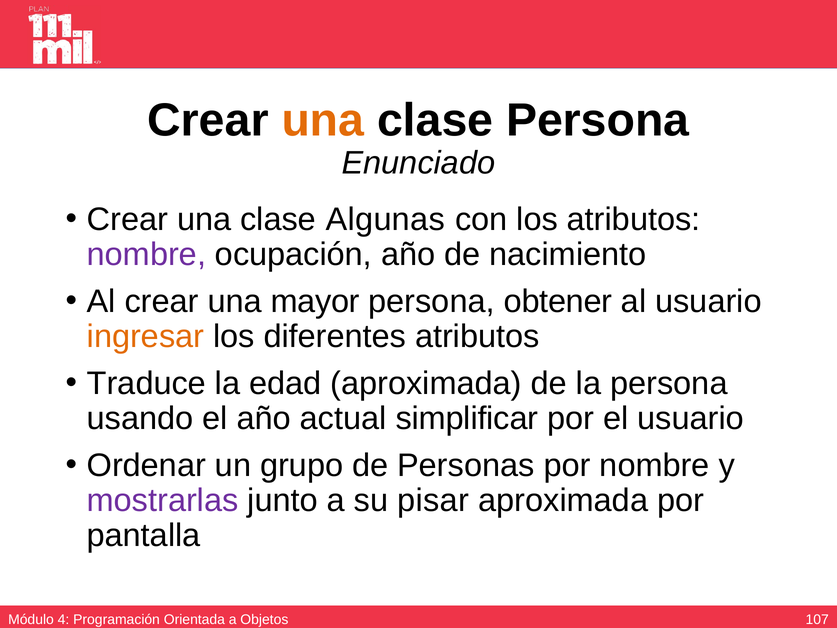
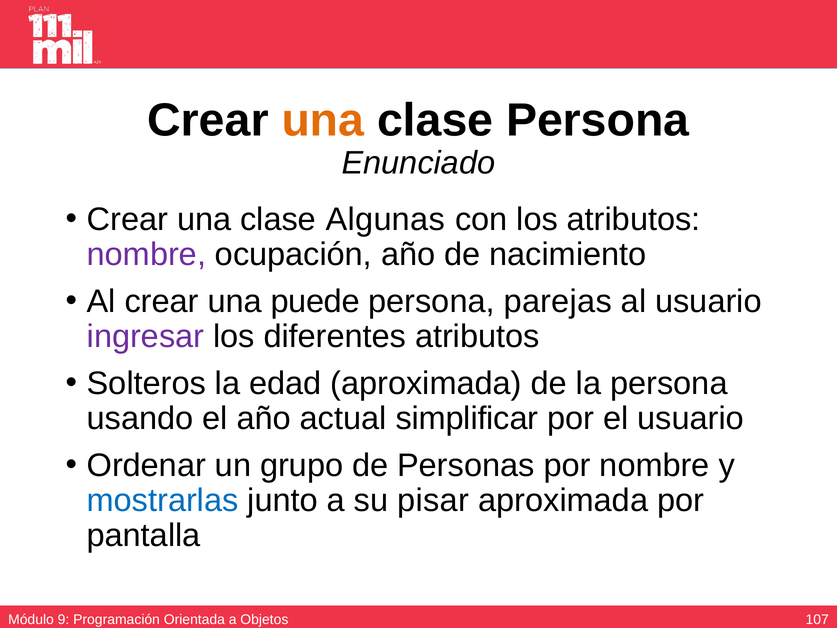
mayor: mayor -> puede
obtener: obtener -> parejas
ingresar colour: orange -> purple
Traduce: Traduce -> Solteros
mostrarlas colour: purple -> blue
4: 4 -> 9
